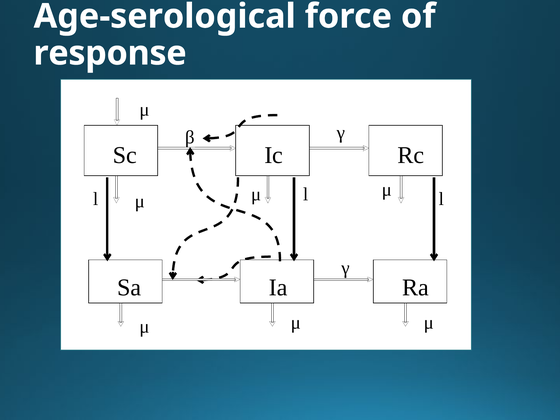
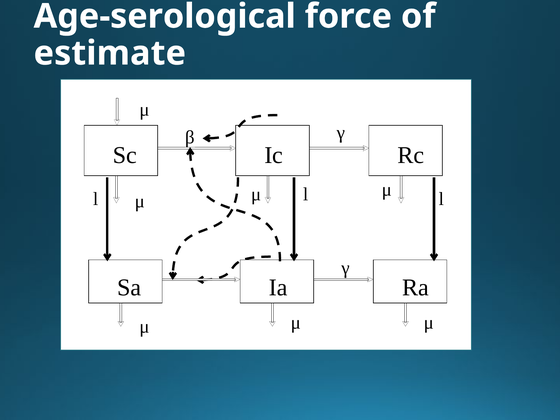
response: response -> estimate
